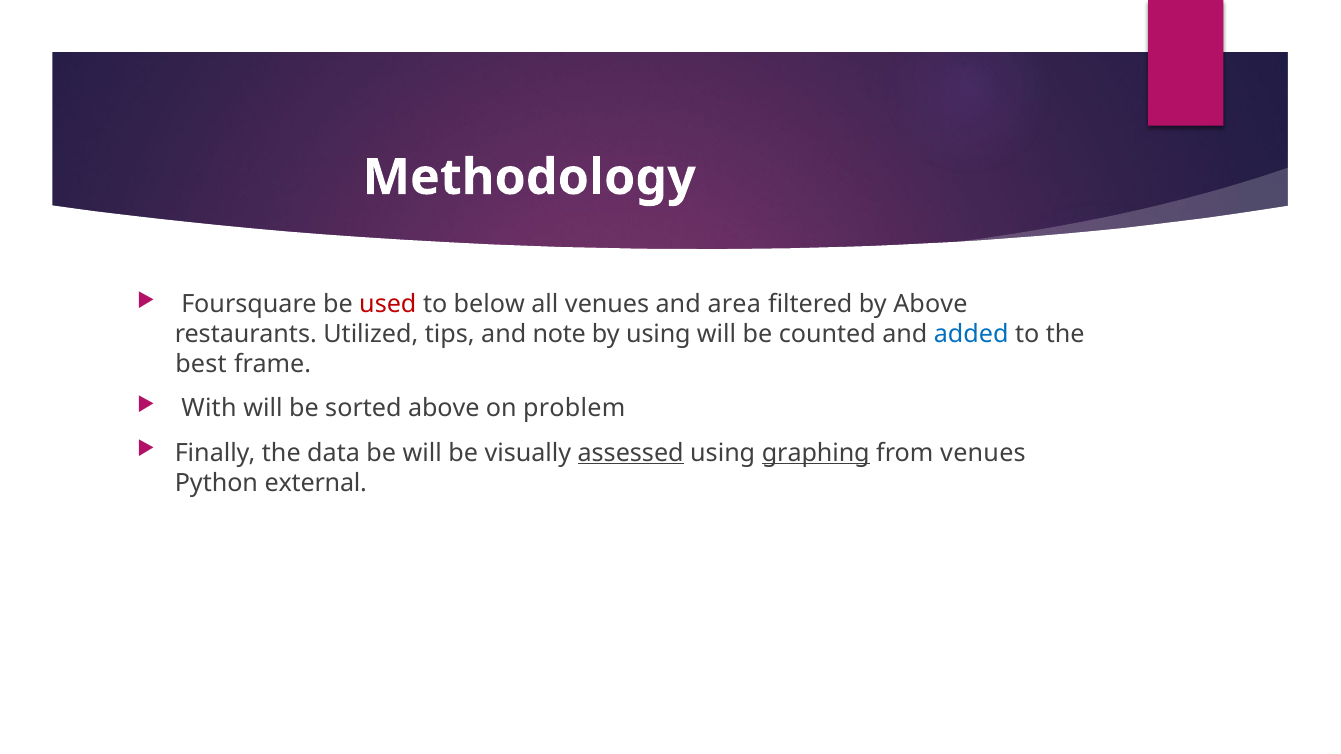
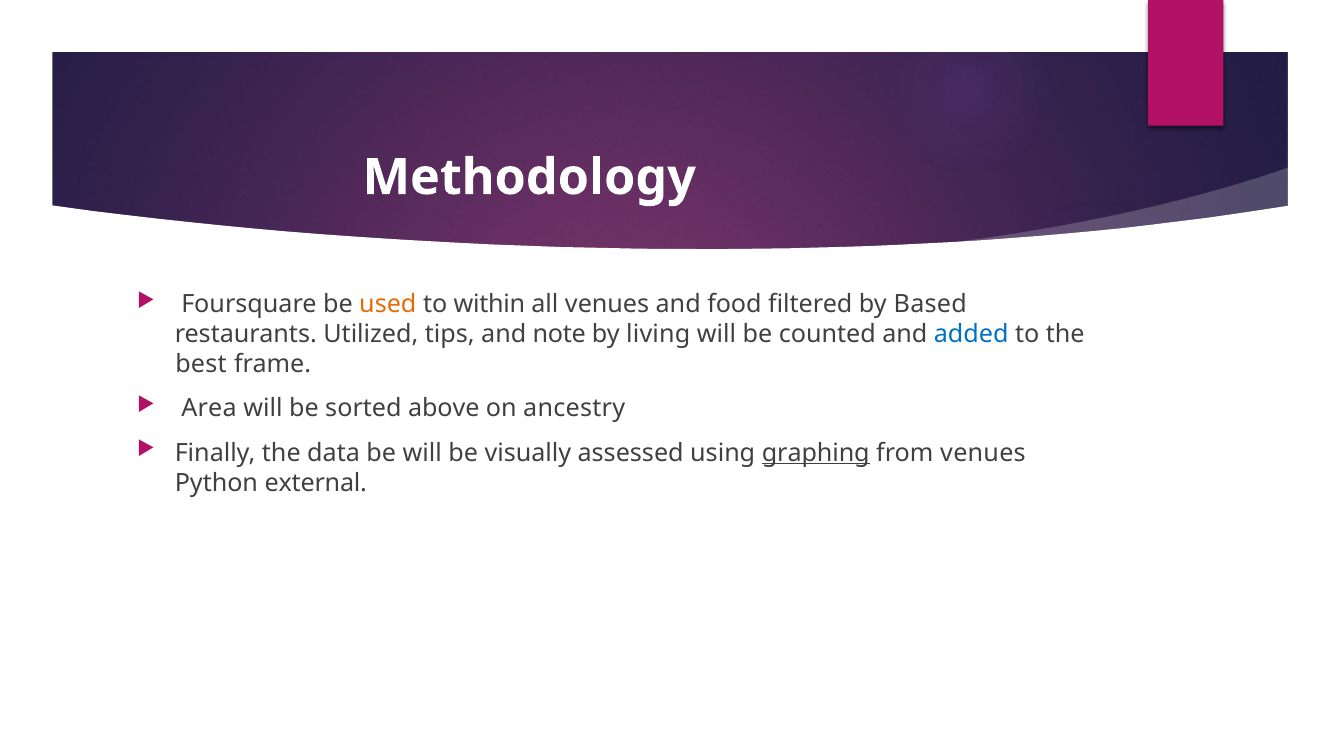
used colour: red -> orange
below: below -> within
area: area -> food
by Above: Above -> Based
by using: using -> living
With: With -> Area
problem: problem -> ancestry
assessed underline: present -> none
